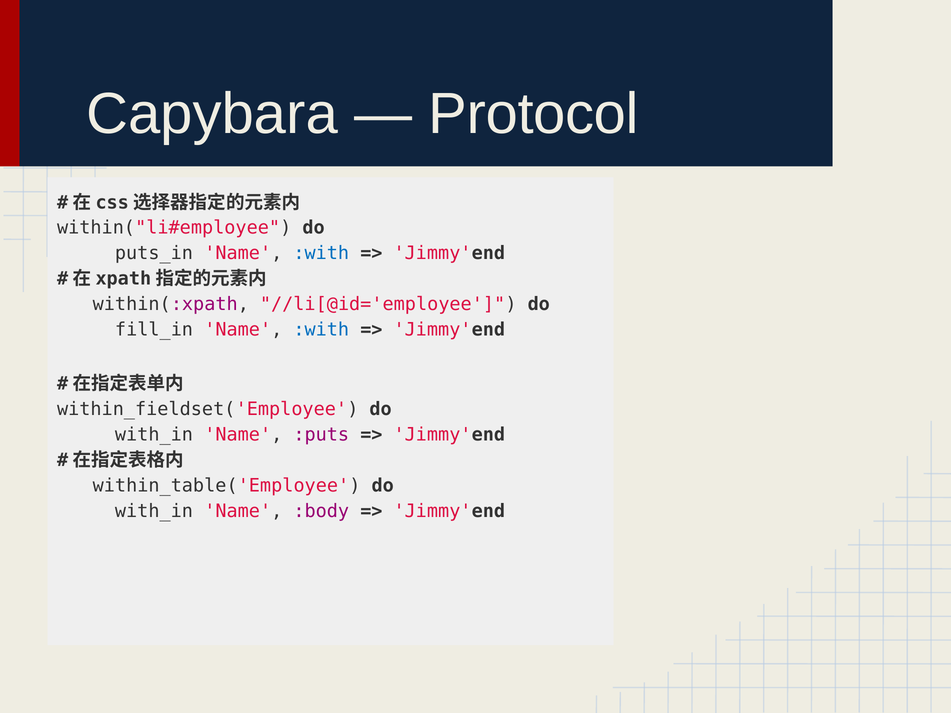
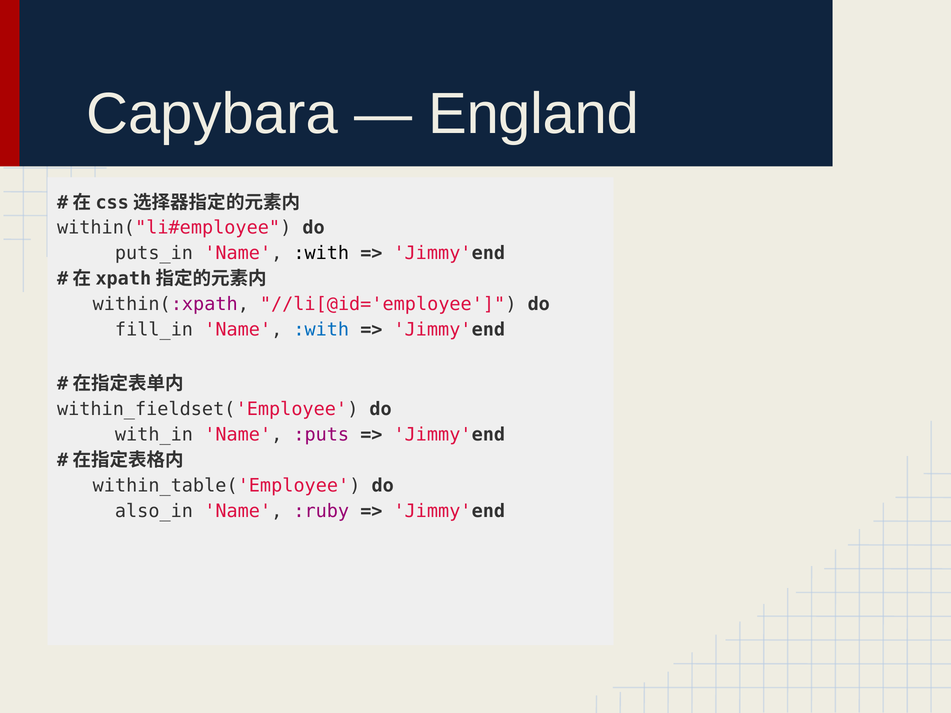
Protocol: Protocol -> England
:with at (321, 253) colour: blue -> black
with_in at (154, 511): with_in -> also_in
:body: :body -> :ruby
